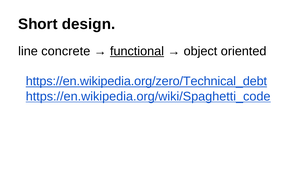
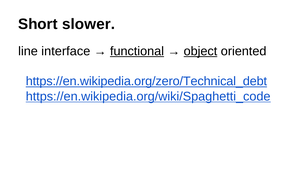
design: design -> slower
concrete: concrete -> interface
object underline: none -> present
